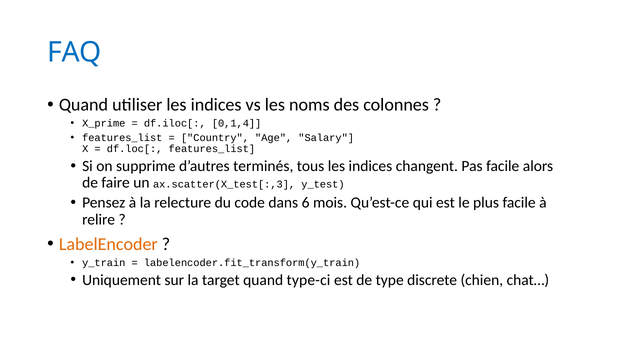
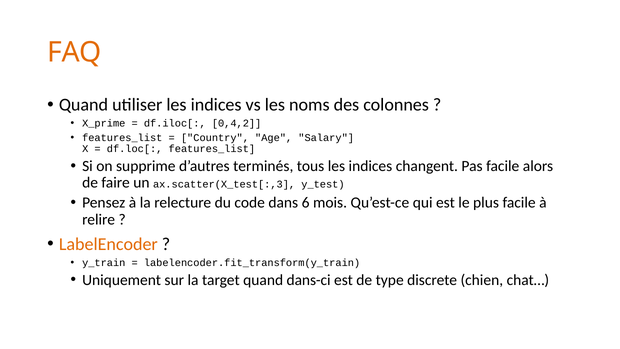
FAQ colour: blue -> orange
0,1,4: 0,1,4 -> 0,4,2
type-ci: type-ci -> dans-ci
